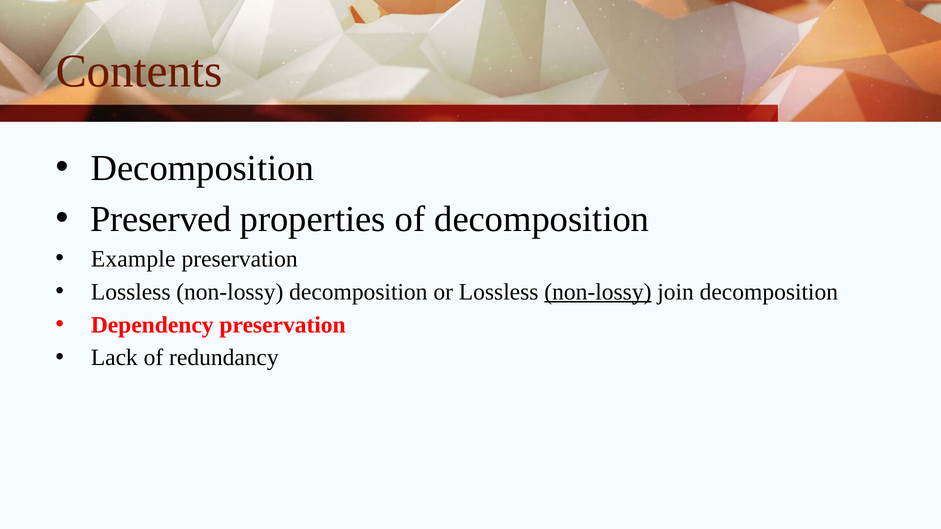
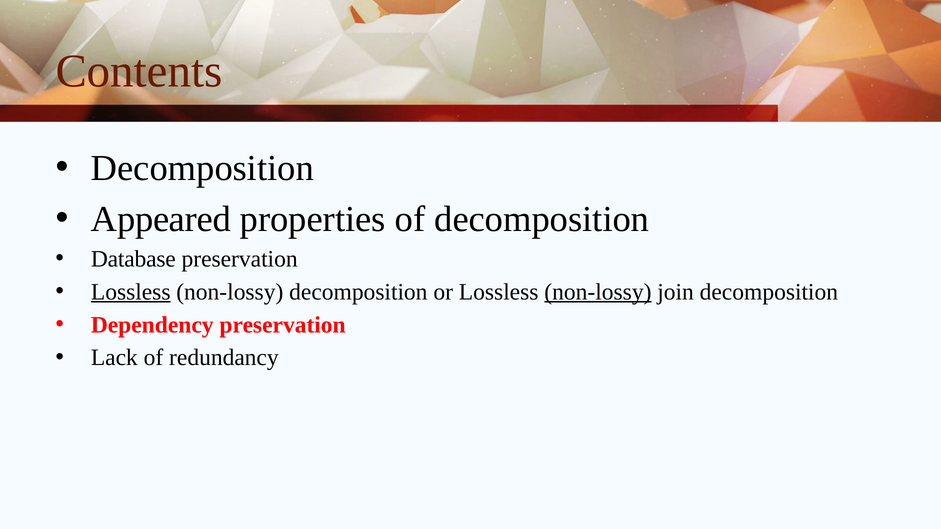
Preserved: Preserved -> Appeared
Example: Example -> Database
Lossless at (131, 292) underline: none -> present
